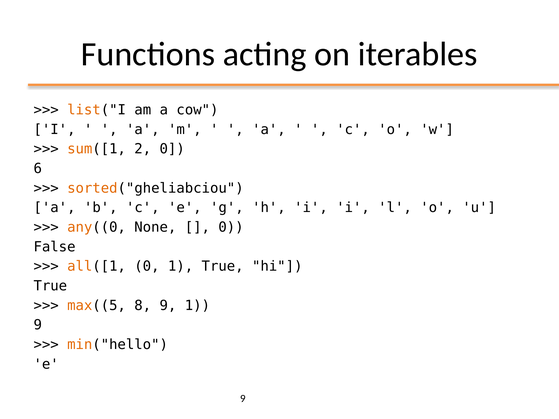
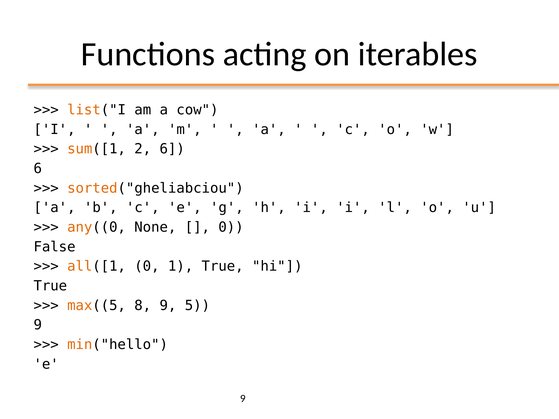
2 0: 0 -> 6
9 1: 1 -> 5
